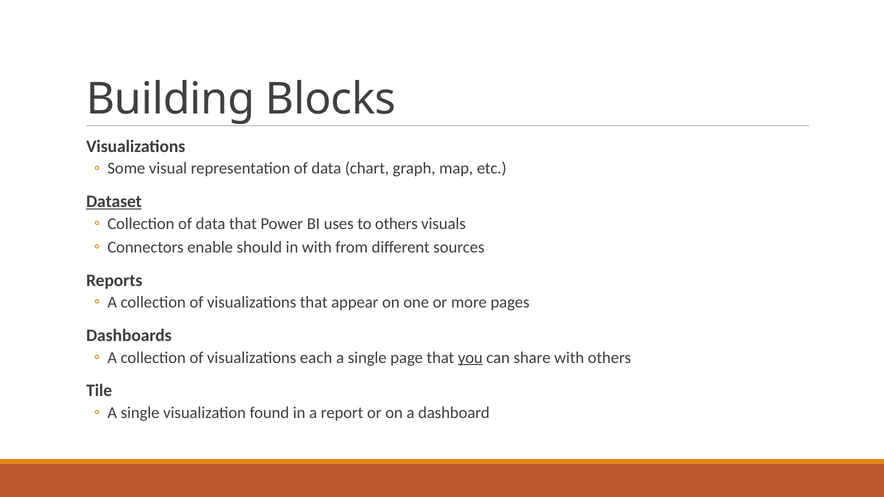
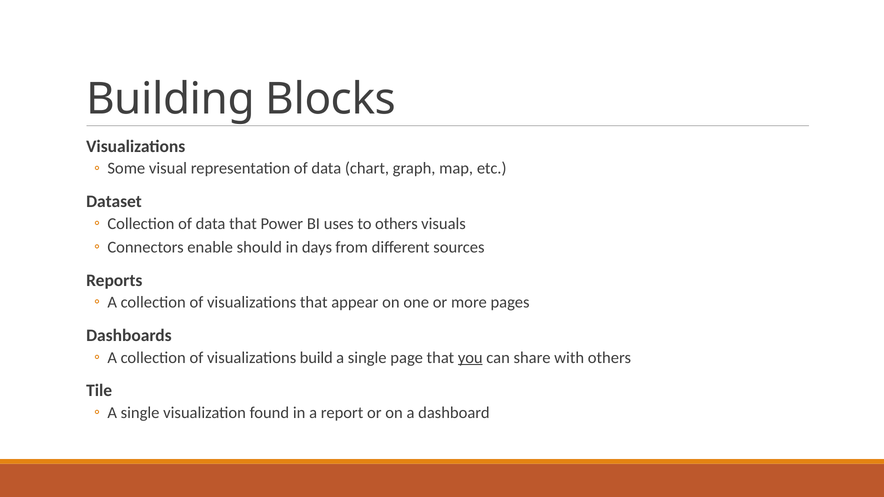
Dataset underline: present -> none
in with: with -> days
each: each -> build
